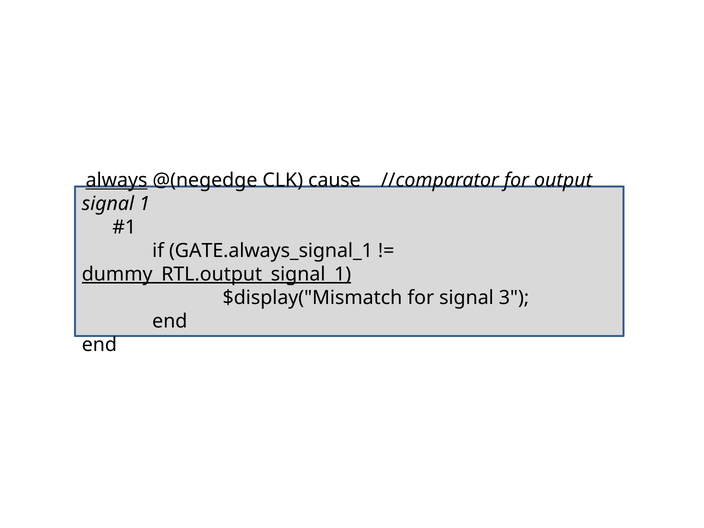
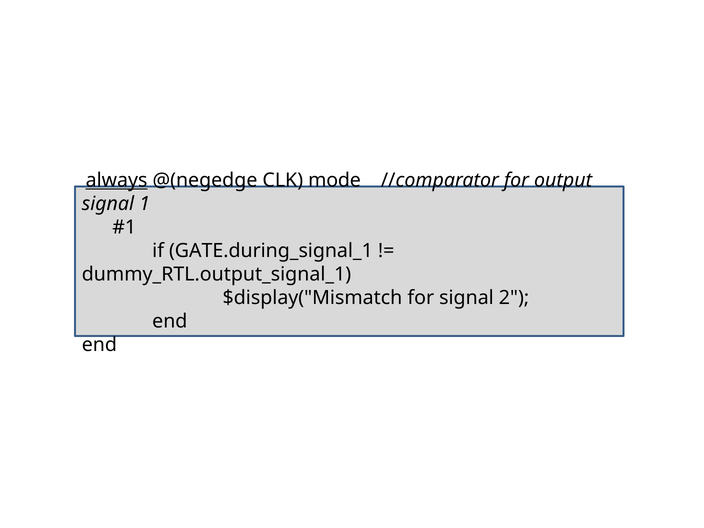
cause: cause -> mode
GATE.always_signal_1: GATE.always_signal_1 -> GATE.during_signal_1
dummy_RTL.output_signal_1 underline: present -> none
3: 3 -> 2
